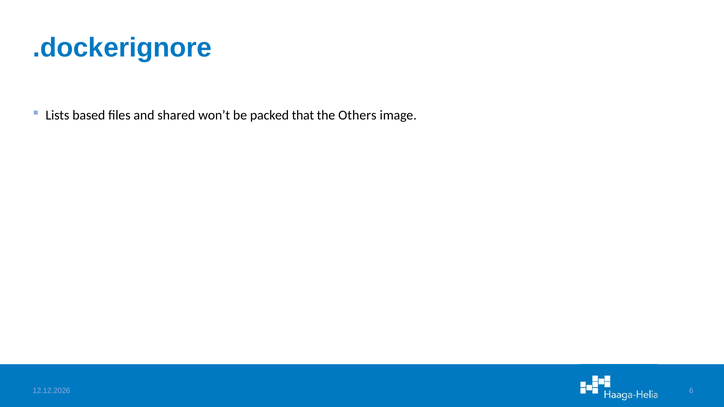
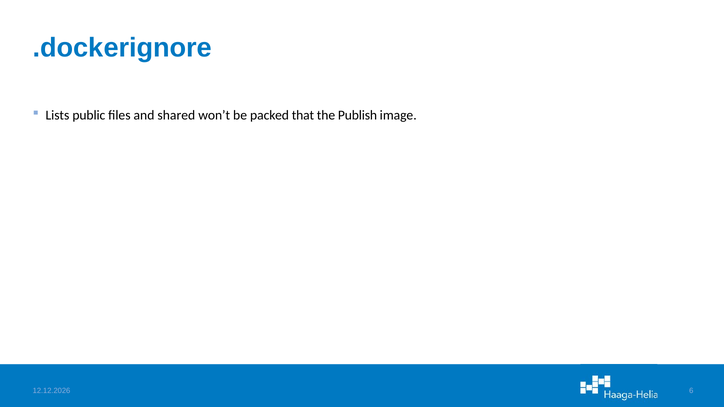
based: based -> public
Others: Others -> Publish
